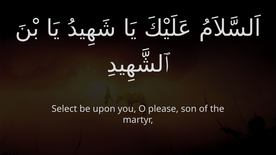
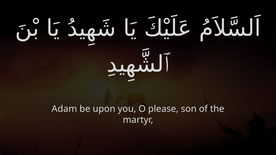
Select: Select -> Adam
